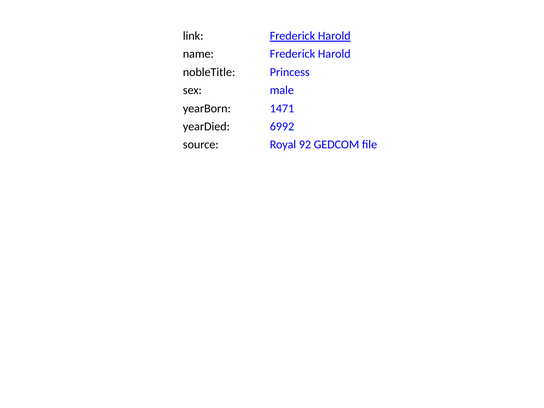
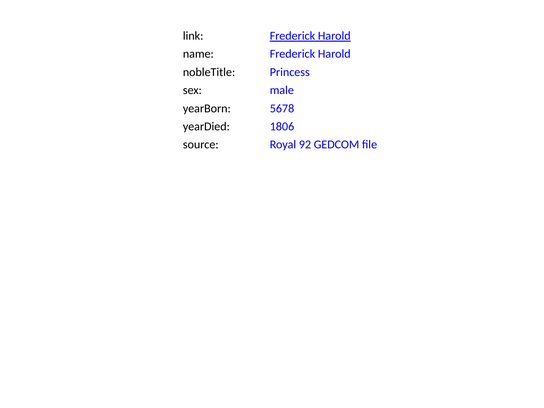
1471: 1471 -> 5678
6992: 6992 -> 1806
